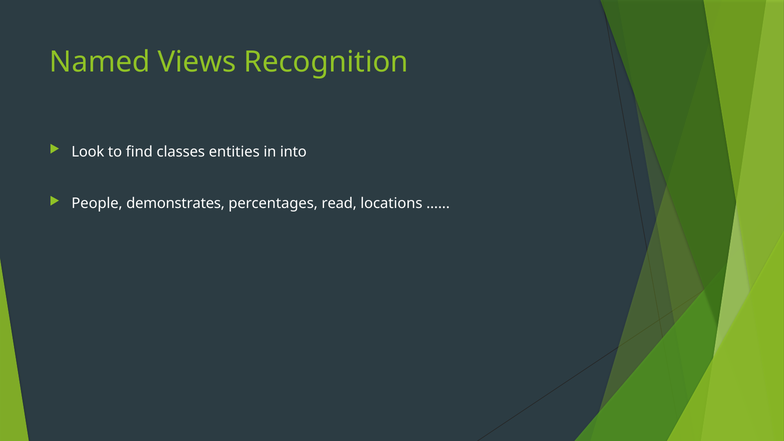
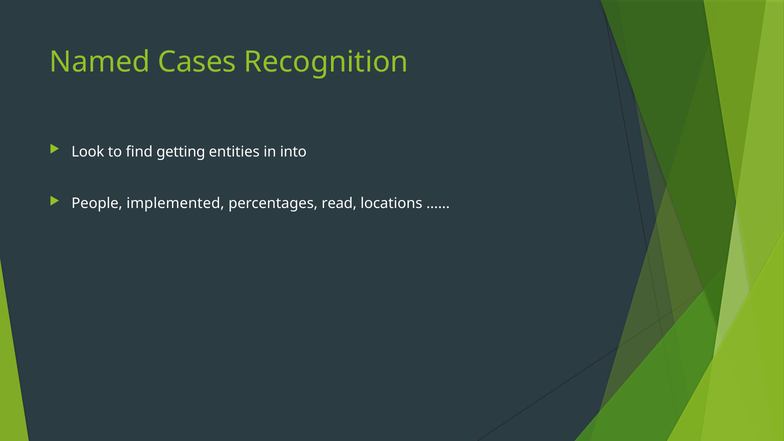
Views: Views -> Cases
classes: classes -> getting
demonstrates: demonstrates -> implemented
